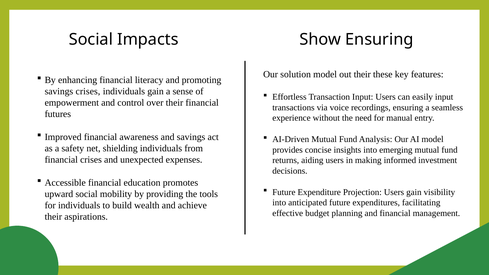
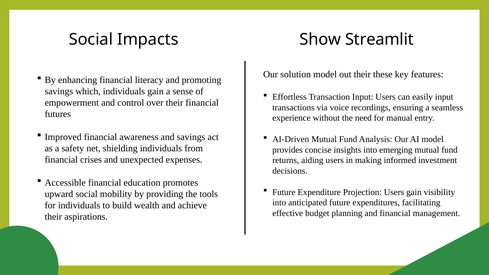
Show Ensuring: Ensuring -> Streamlit
savings crises: crises -> which
